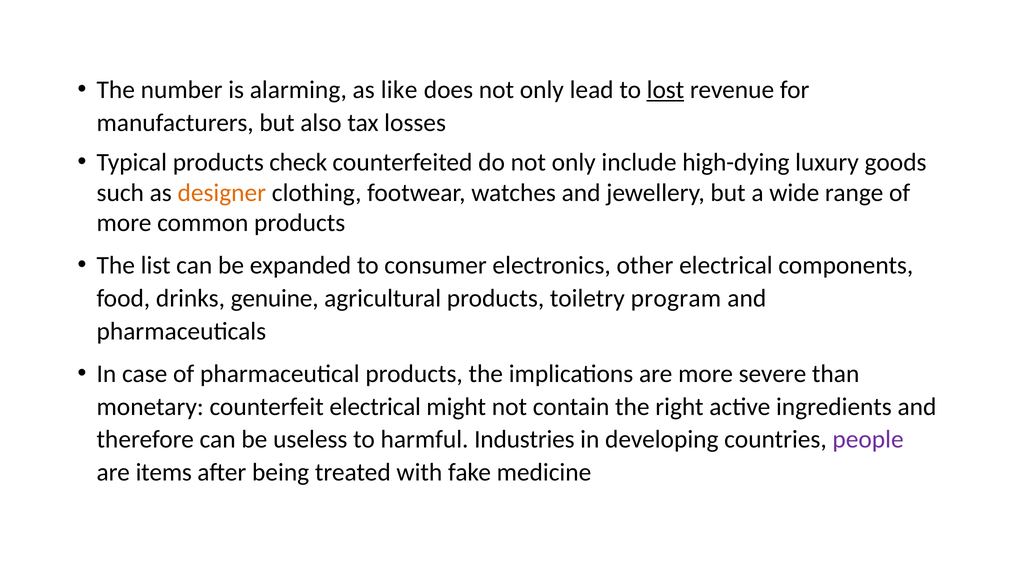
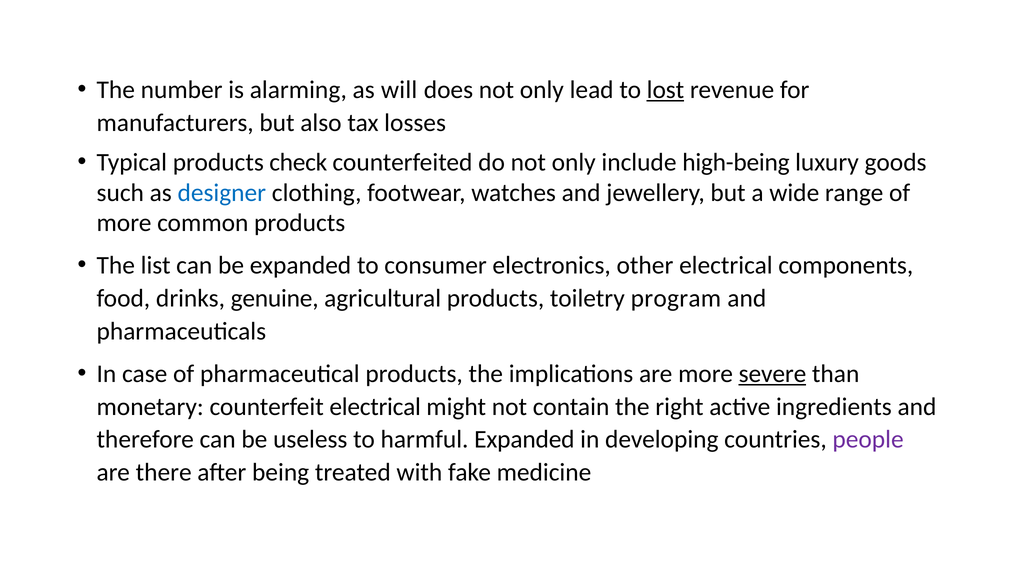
like: like -> will
high-dying: high-dying -> high-being
designer colour: orange -> blue
severe underline: none -> present
harmful Industries: Industries -> Expanded
items: items -> there
